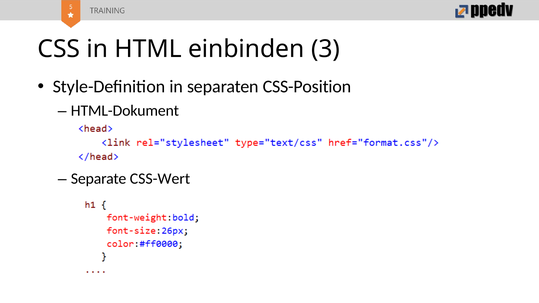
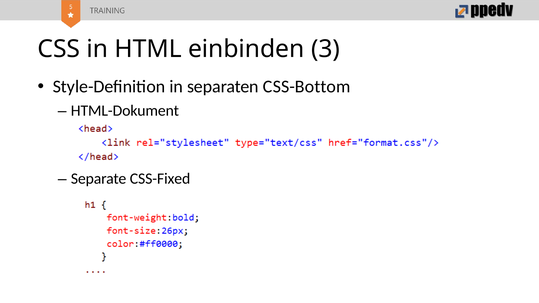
CSS-Position: CSS-Position -> CSS-Bottom
CSS-Wert: CSS-Wert -> CSS-Fixed
